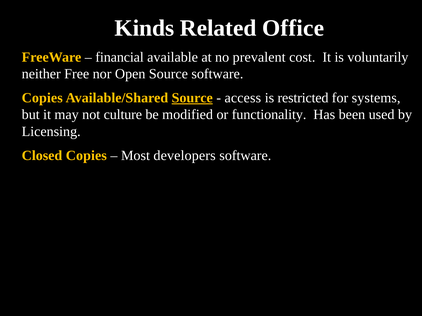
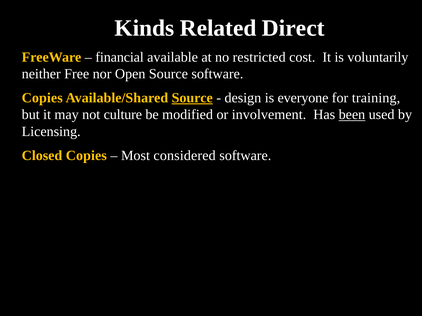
Office: Office -> Direct
prevalent: prevalent -> restricted
access: access -> design
restricted: restricted -> everyone
systems: systems -> training
functionality: functionality -> involvement
been underline: none -> present
developers: developers -> considered
